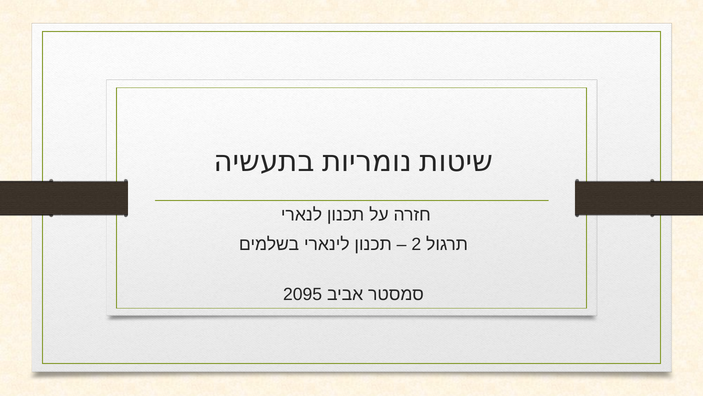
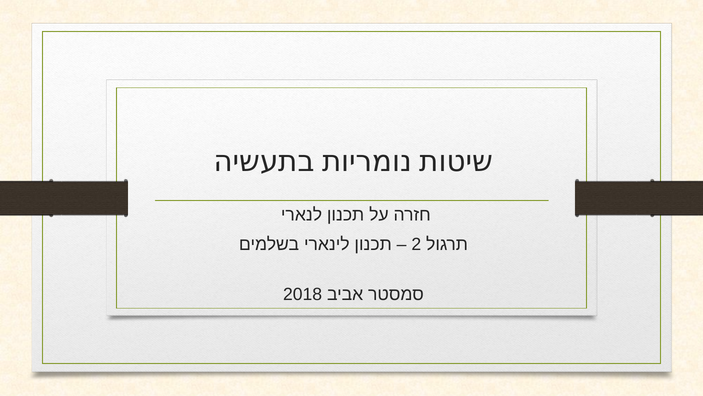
2095: 2095 -> 2018
